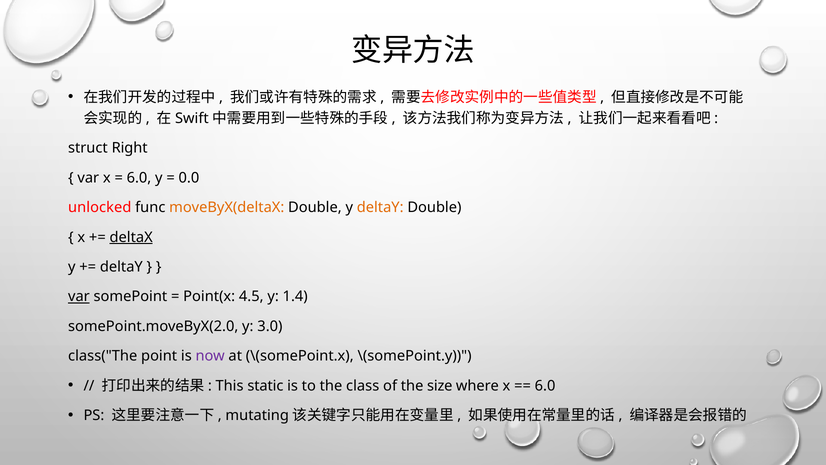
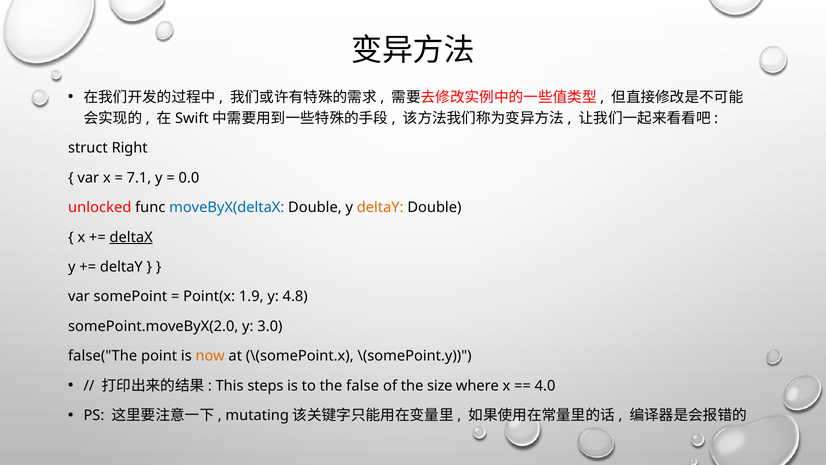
6.0 at (139, 178): 6.0 -> 7.1
moveByX(deltaX colour: orange -> blue
var at (79, 296) underline: present -> none
4.5: 4.5 -> 1.9
1.4: 1.4 -> 4.8
class("The: class("The -> false("The
now colour: purple -> orange
static: static -> steps
class: class -> false
6.0 at (545, 385): 6.0 -> 4.0
